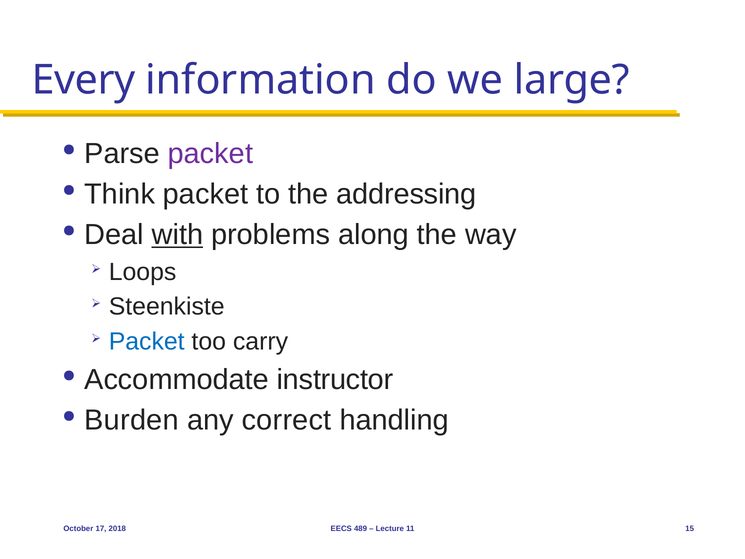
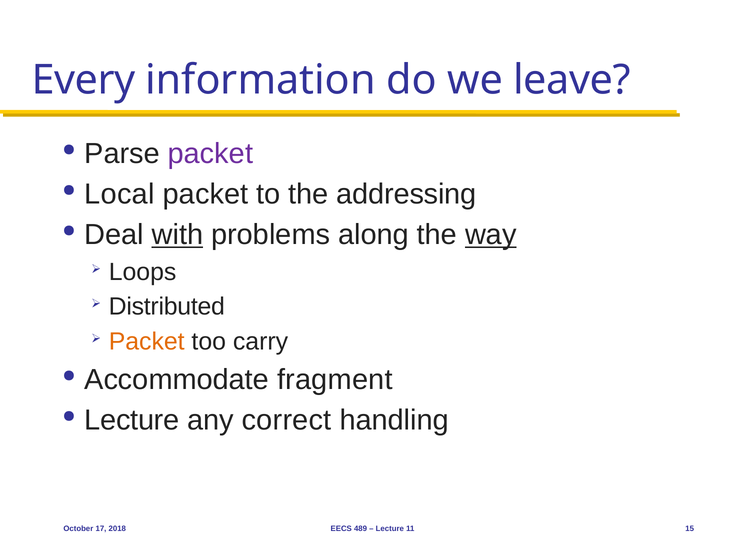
large: large -> leave
Think: Think -> Local
way underline: none -> present
Steenkiste: Steenkiste -> Distributed
Packet at (147, 341) colour: blue -> orange
instructor: instructor -> fragment
Burden at (132, 420): Burden -> Lecture
